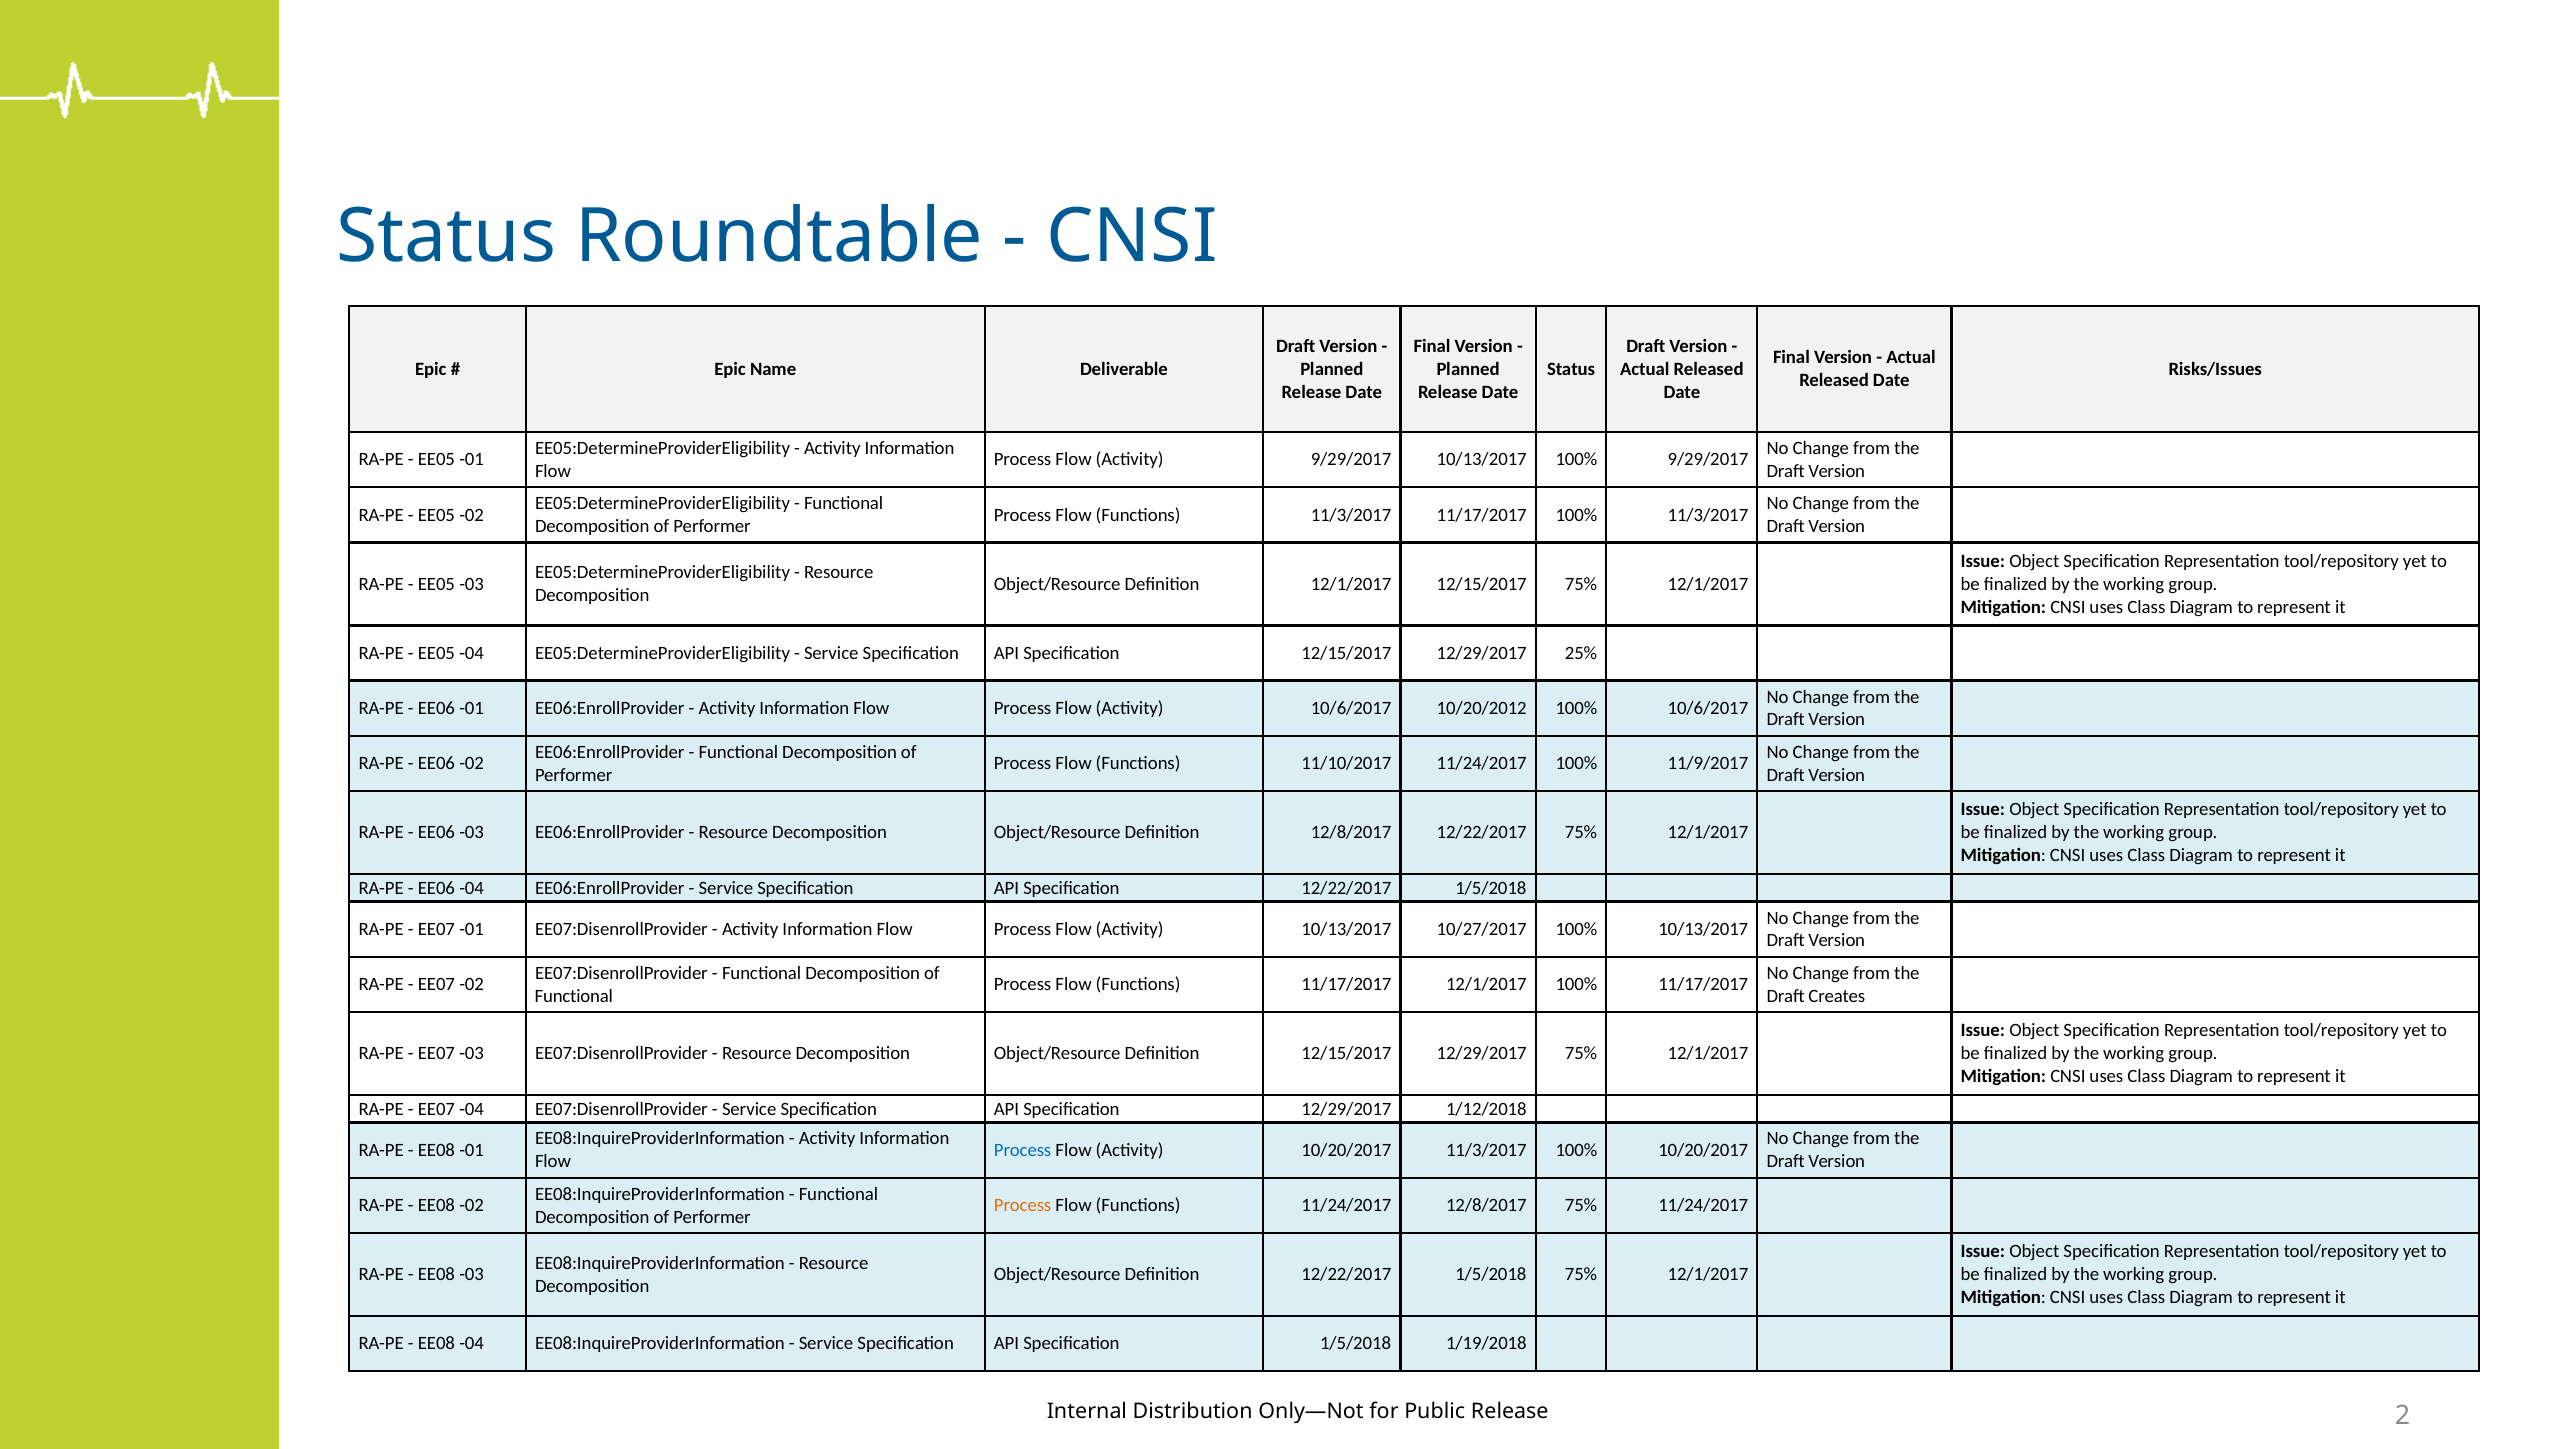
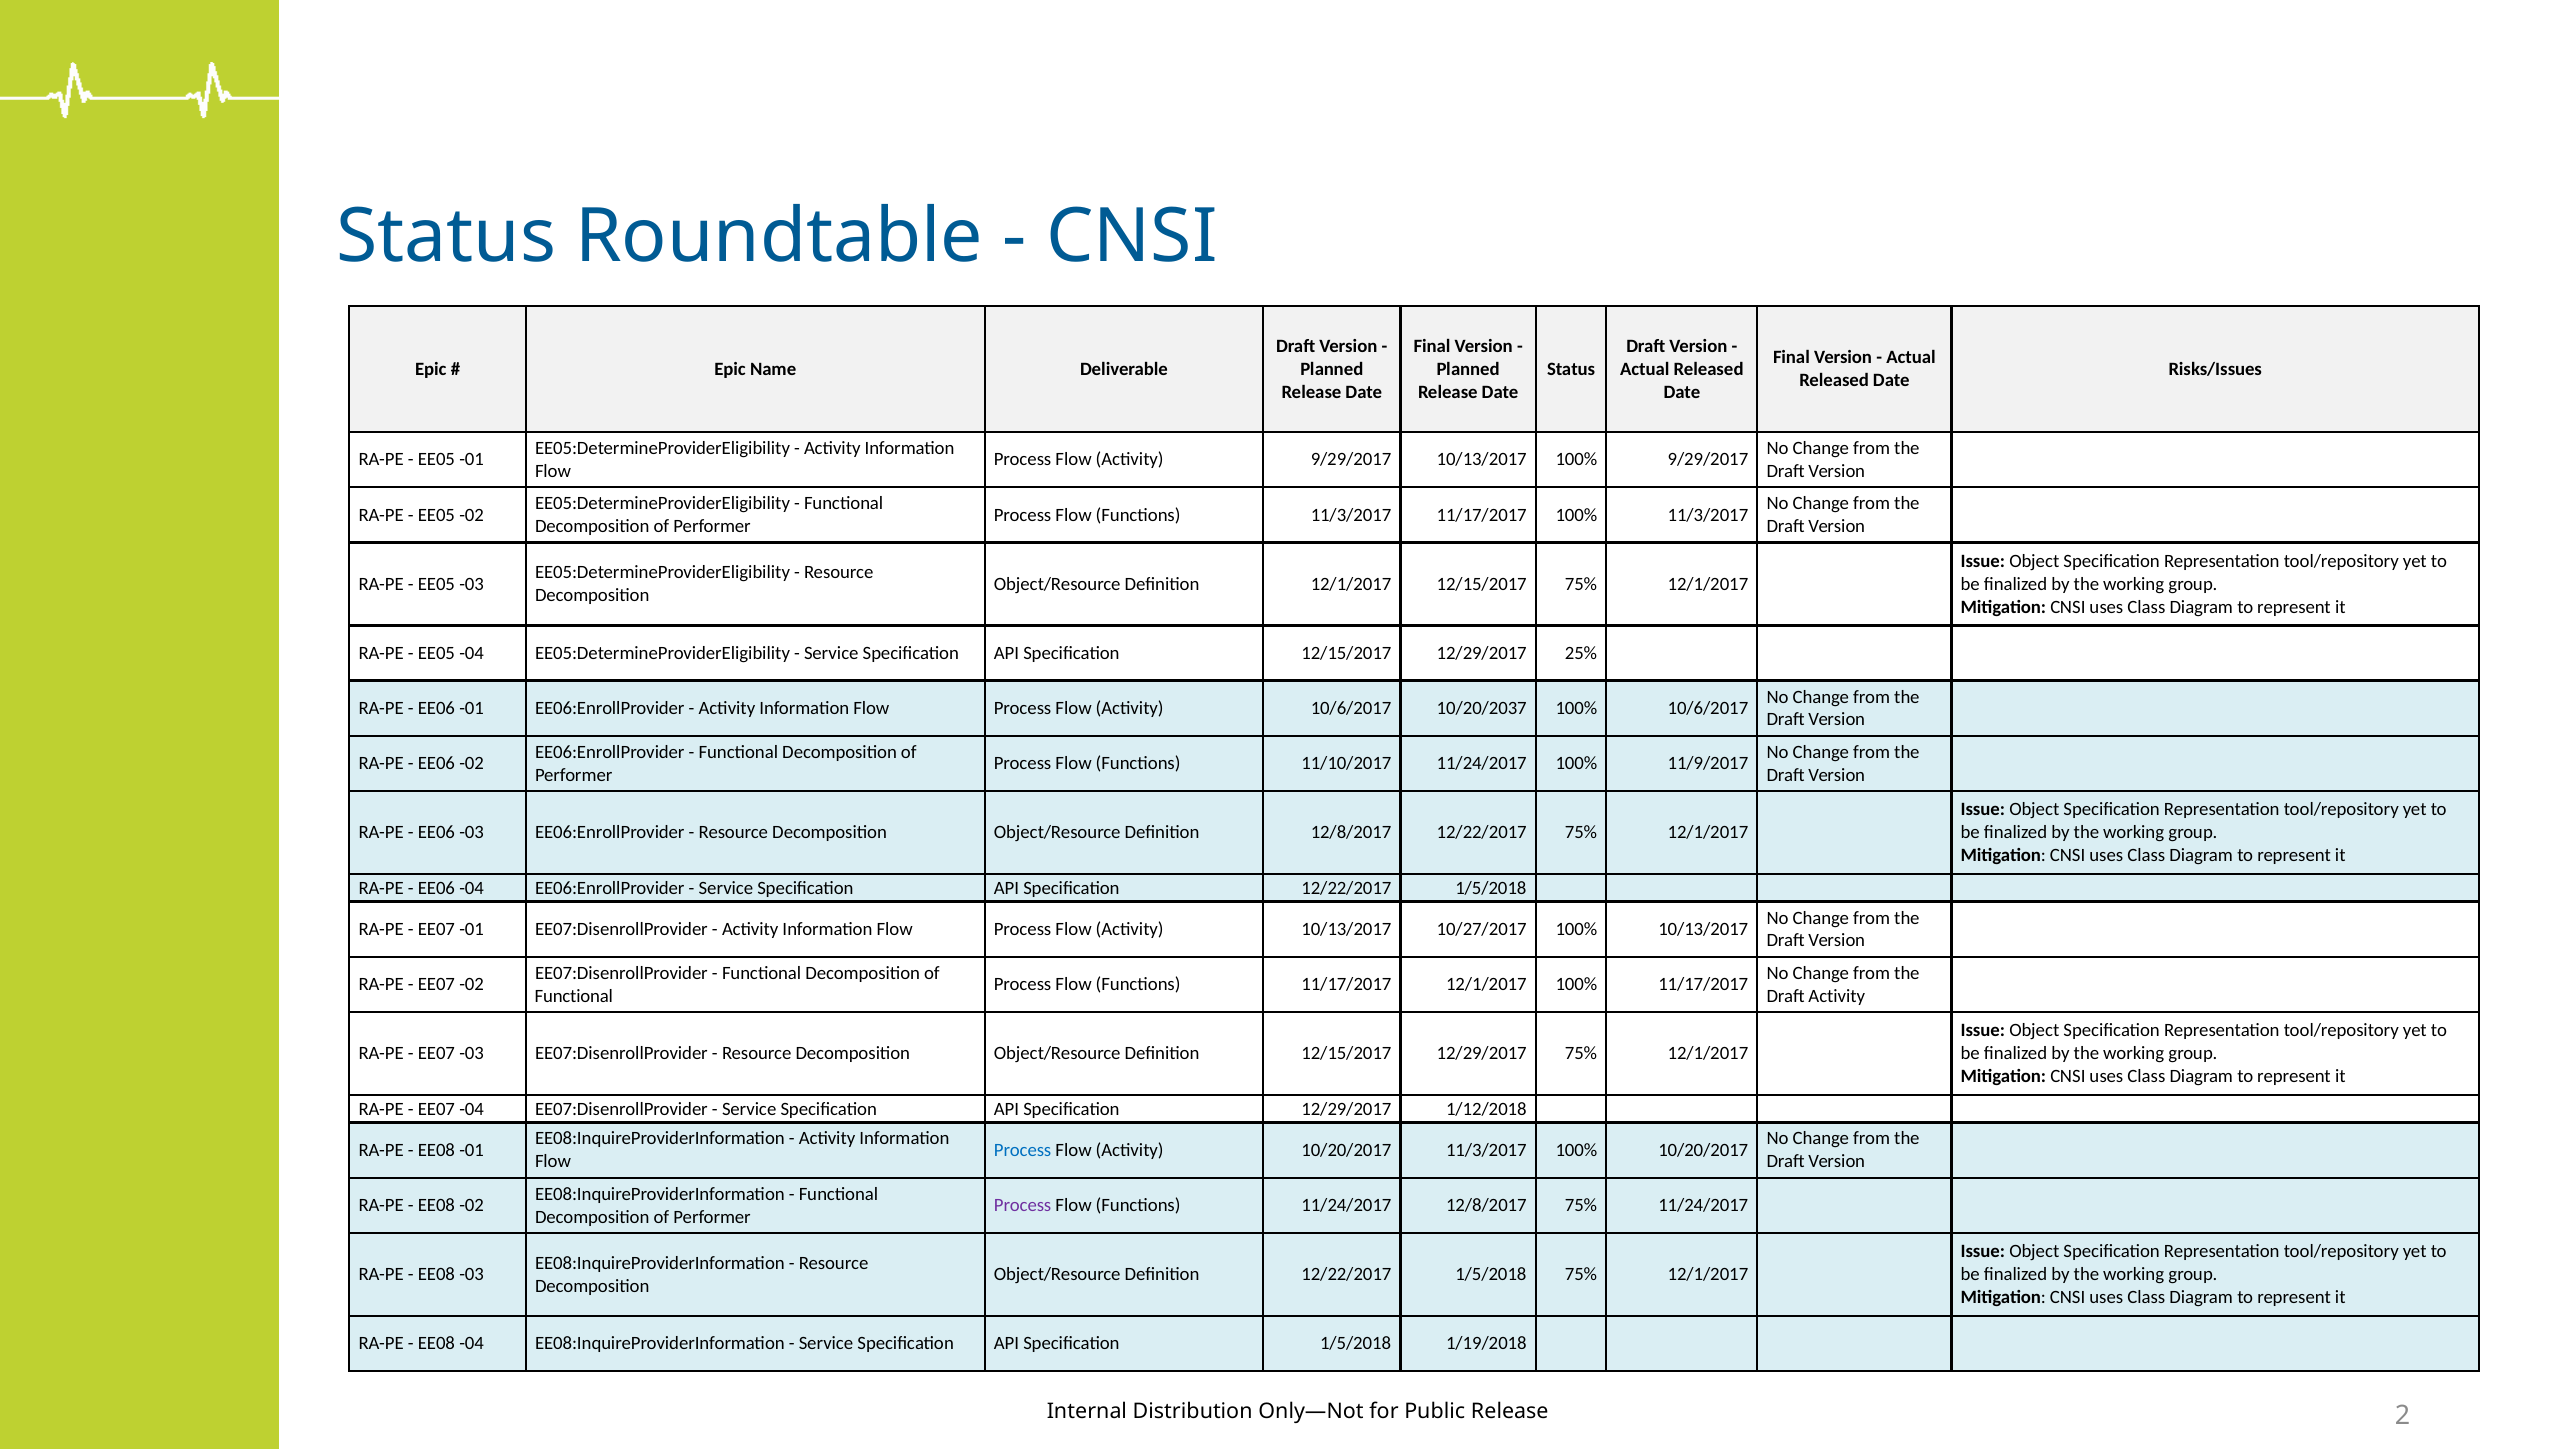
10/20/2012: 10/20/2012 -> 10/20/2037
Draft Creates: Creates -> Activity
Process at (1023, 1205) colour: orange -> purple
